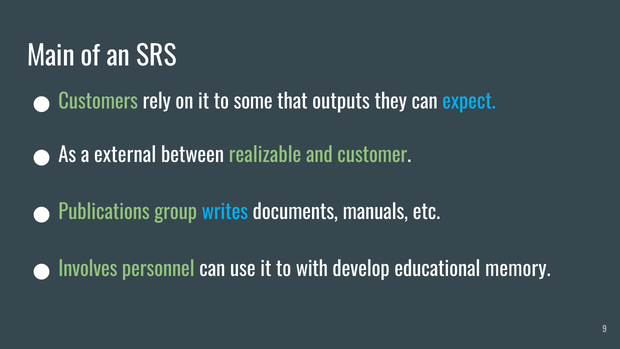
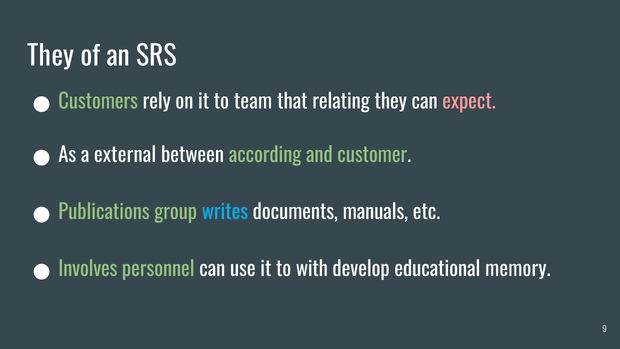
Main at (51, 56): Main -> They
some: some -> team
outputs: outputs -> relating
expect colour: light blue -> pink
realizable: realizable -> according
